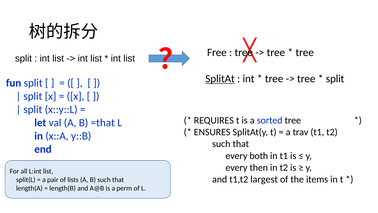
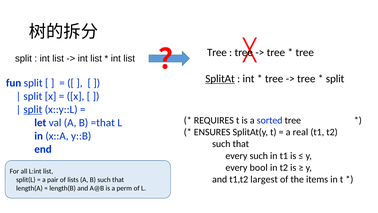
Free at (217, 52): Free -> Tree
split at (33, 109) underline: none -> present
trav: trav -> real
every both: both -> such
then: then -> bool
